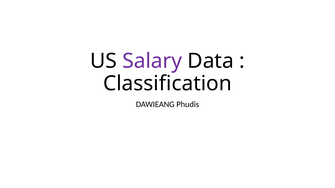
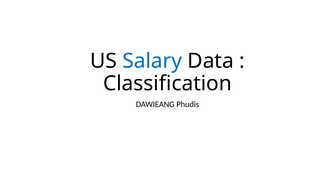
Salary colour: purple -> blue
